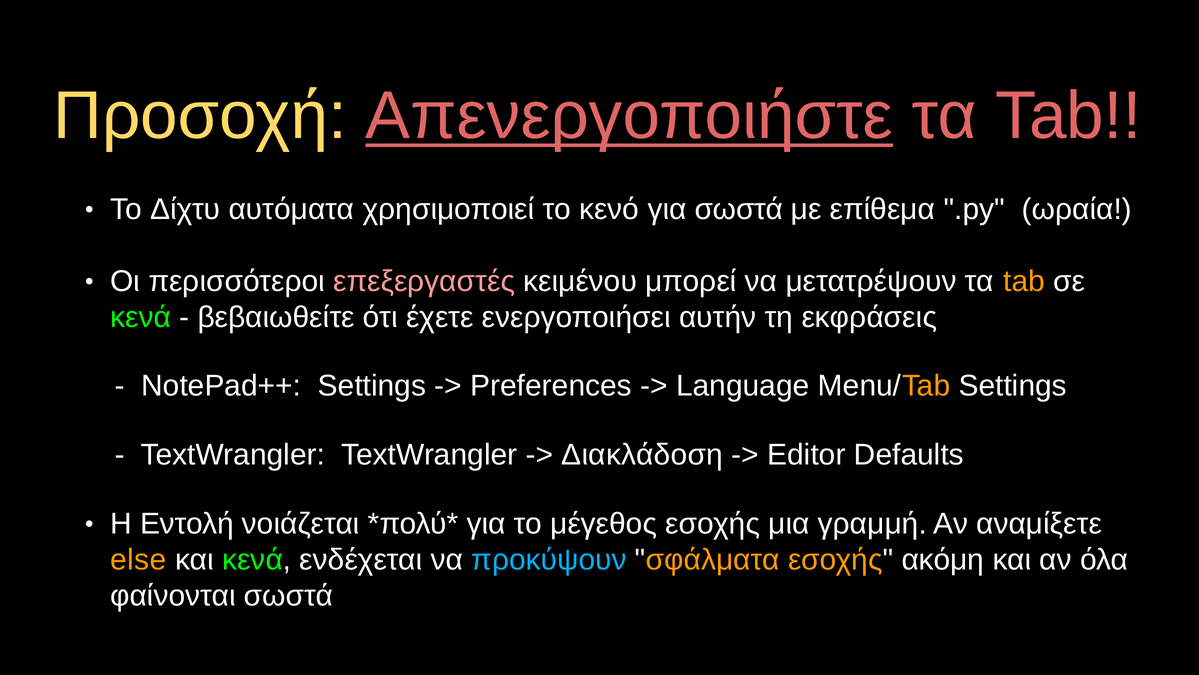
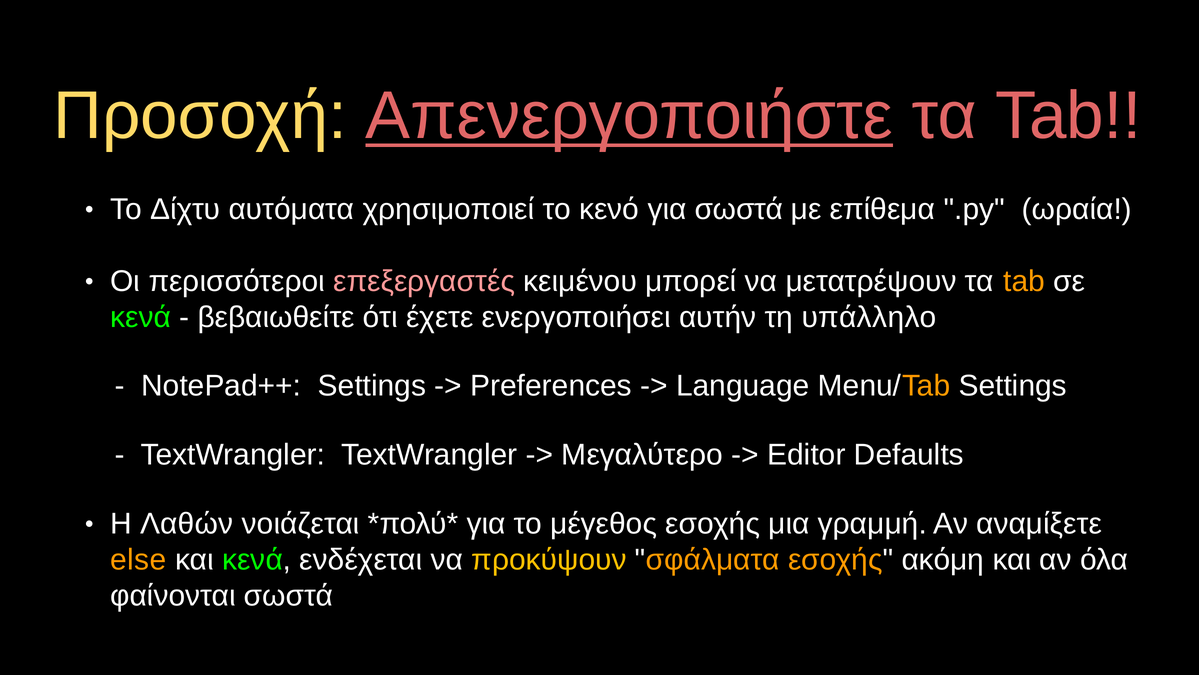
εκφράσεις: εκφράσεις -> υπάλληλο
Διακλάδοση: Διακλάδοση -> Μεγαλύτερο
Εντολή: Εντολή -> Λαθών
προκύψουν colour: light blue -> yellow
